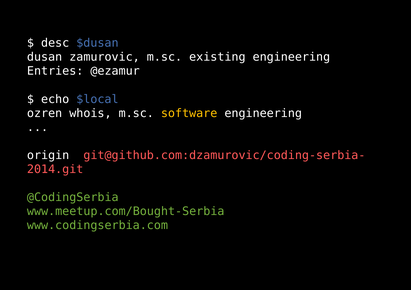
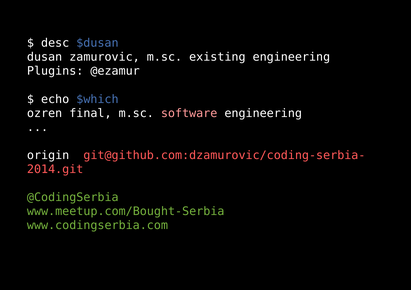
Entries: Entries -> Plugins
$local: $local -> $which
whois: whois -> final
software colour: yellow -> pink
